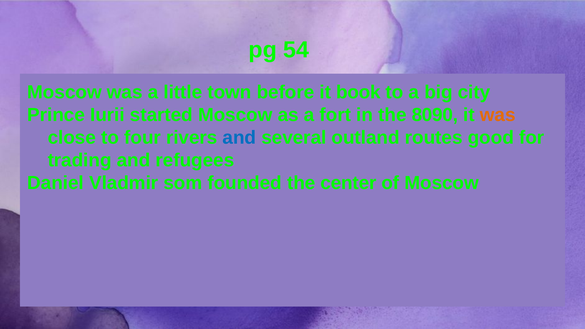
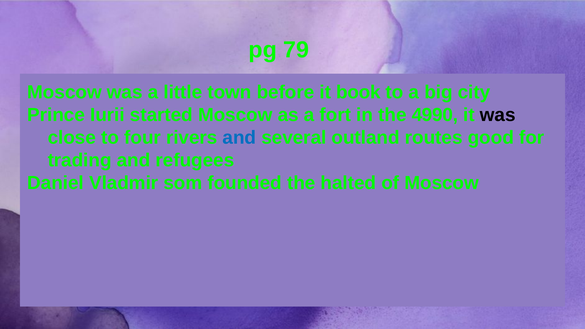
54: 54 -> 79
8090: 8090 -> 4990
was at (498, 115) colour: orange -> black
center: center -> halted
